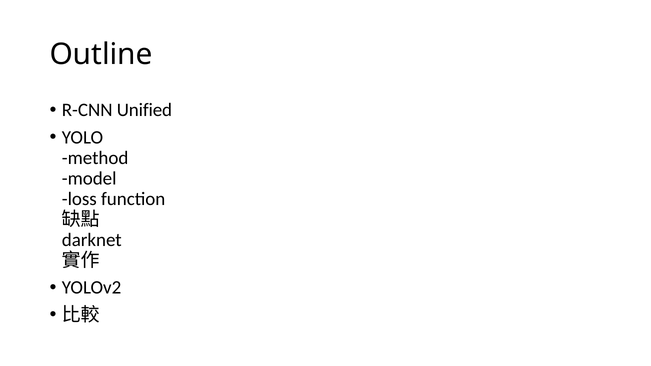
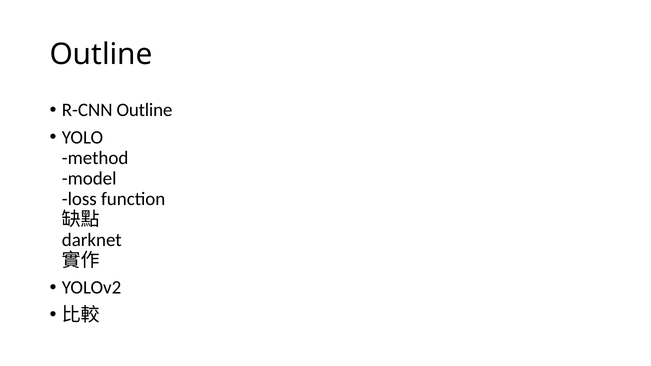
R-CNN Unified: Unified -> Outline
